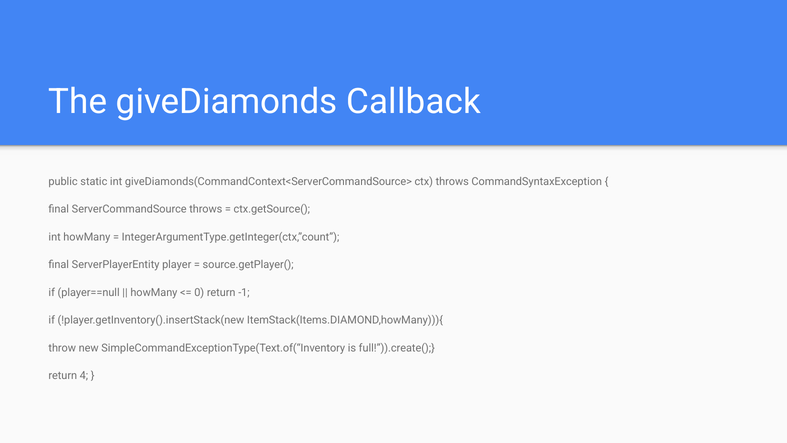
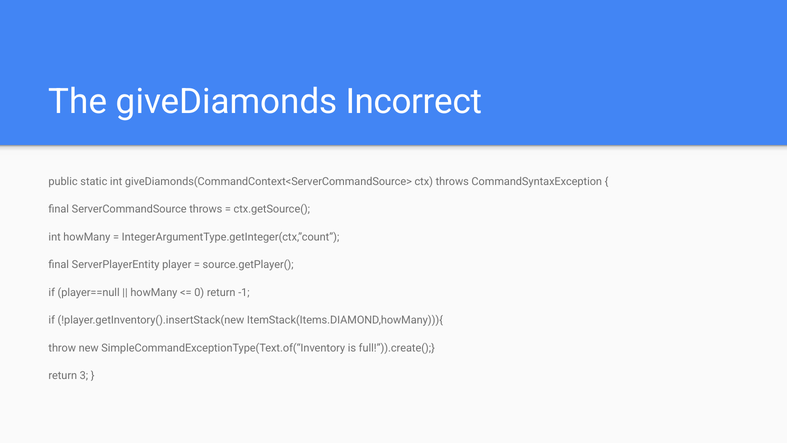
Callback: Callback -> Incorrect
4: 4 -> 3
